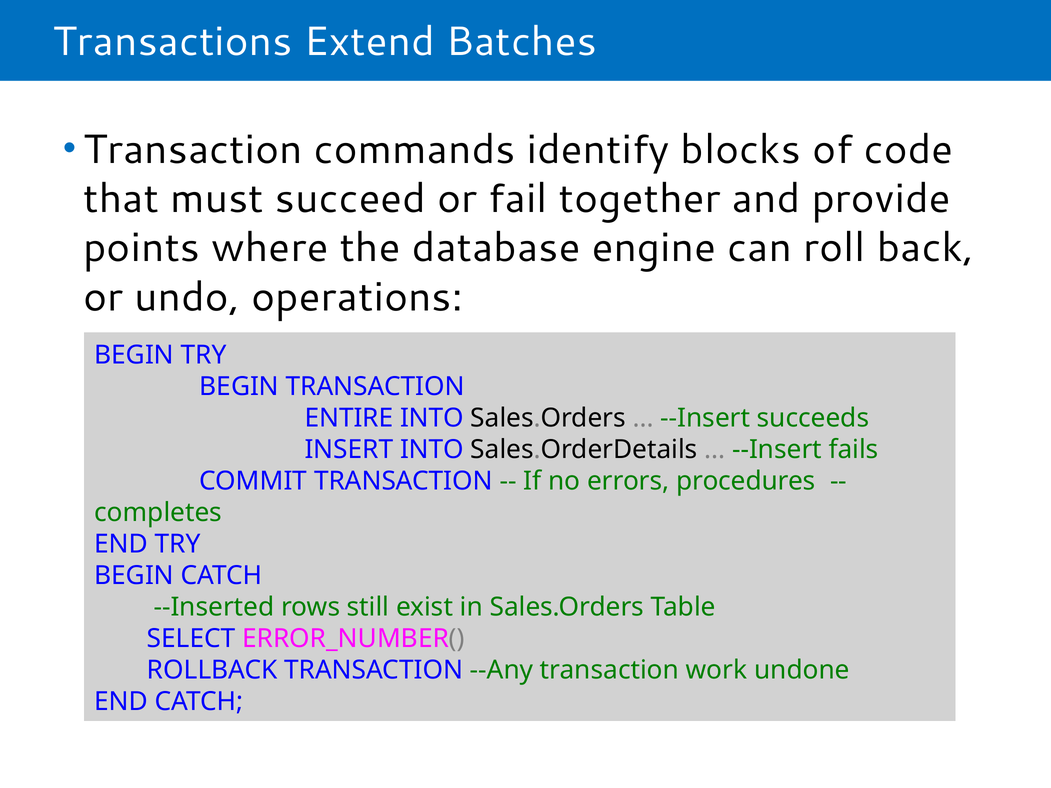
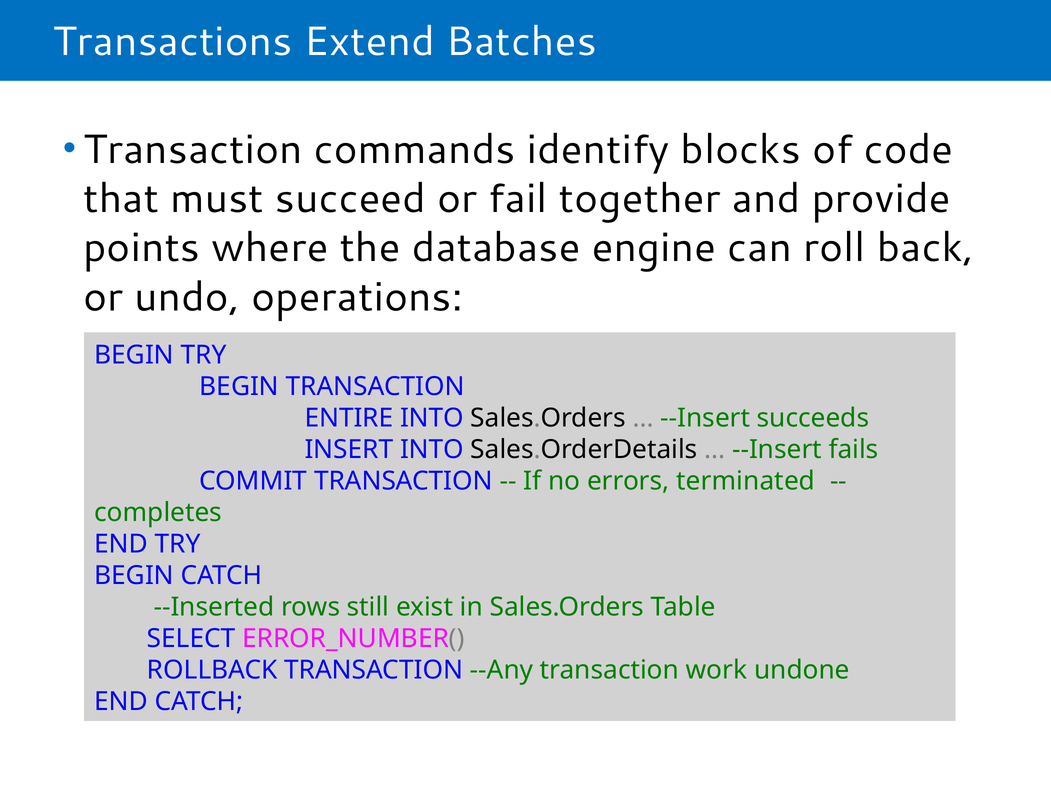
procedures: procedures -> terminated
